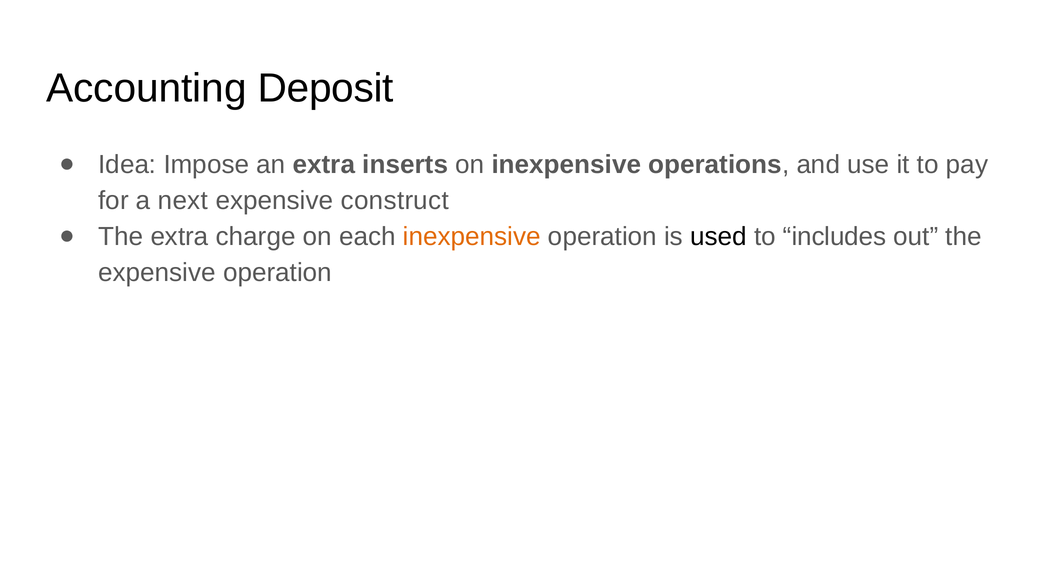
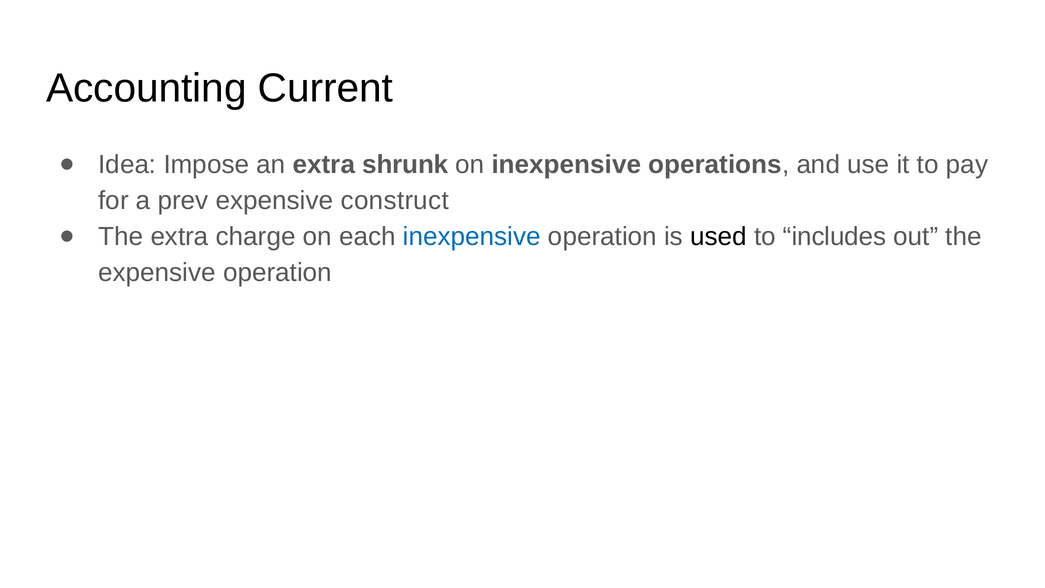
Deposit: Deposit -> Current
inserts: inserts -> shrunk
next: next -> prev
inexpensive at (472, 236) colour: orange -> blue
